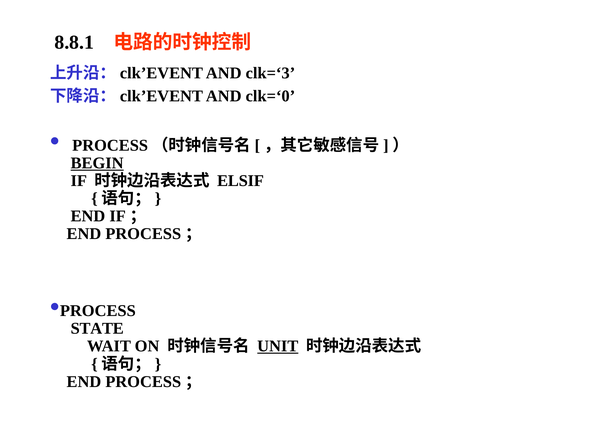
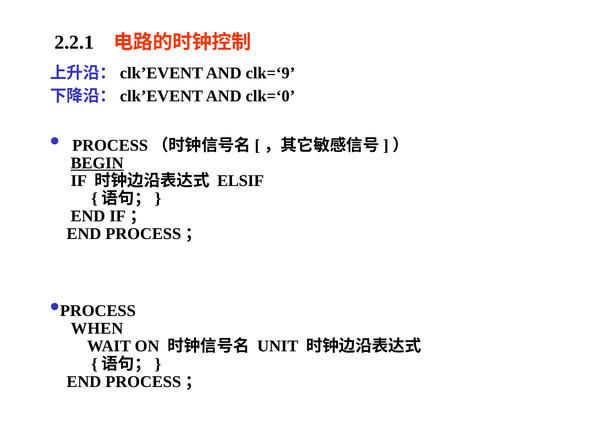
8.8.1: 8.8.1 -> 2.2.1
clk=‘3: clk=‘3 -> clk=‘9
STATE: STATE -> WHEN
UNIT underline: present -> none
